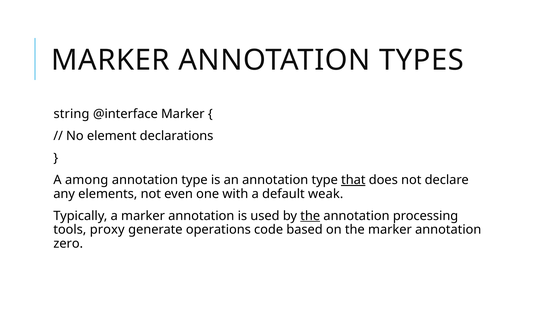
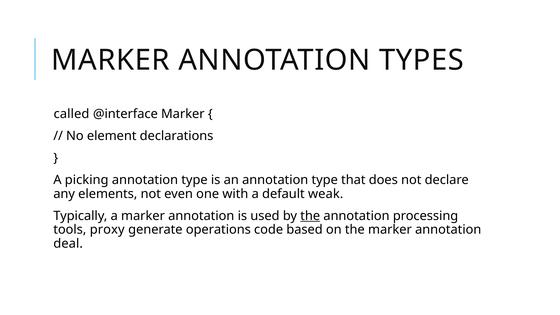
string: string -> called
among: among -> picking
that underline: present -> none
zero: zero -> deal
